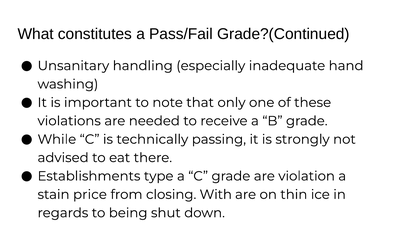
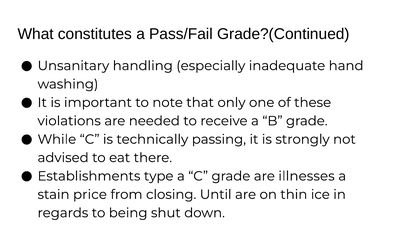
violation: violation -> illnesses
With: With -> Until
